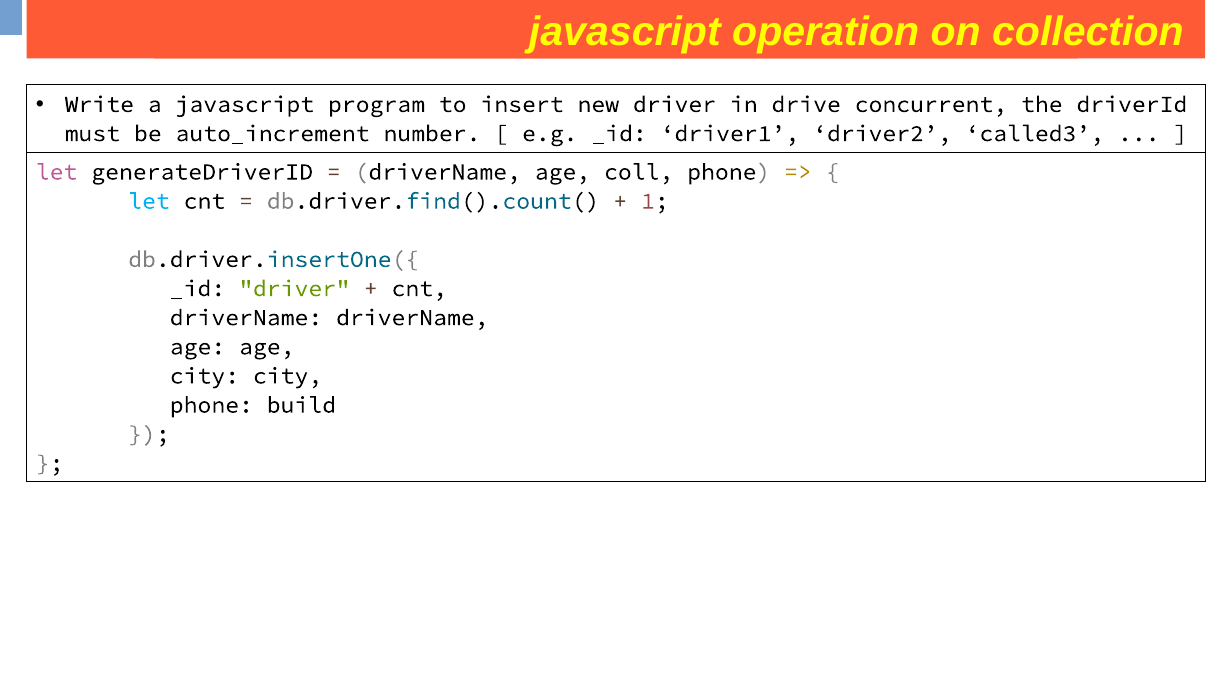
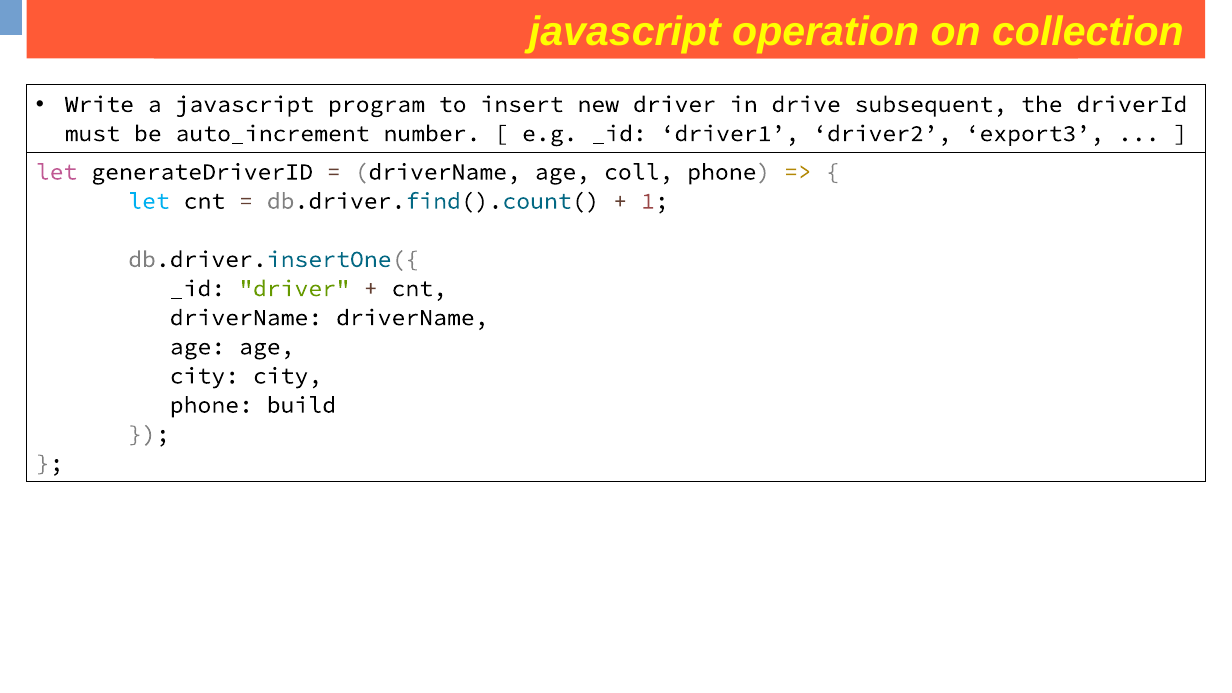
concurrent: concurrent -> subsequent
called3: called3 -> export3
